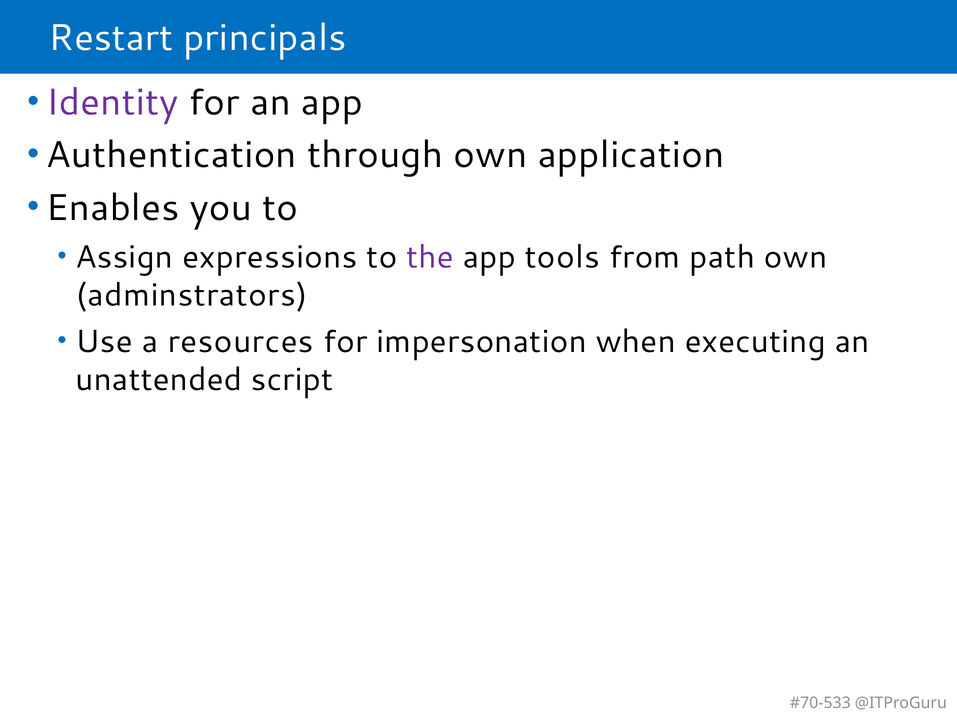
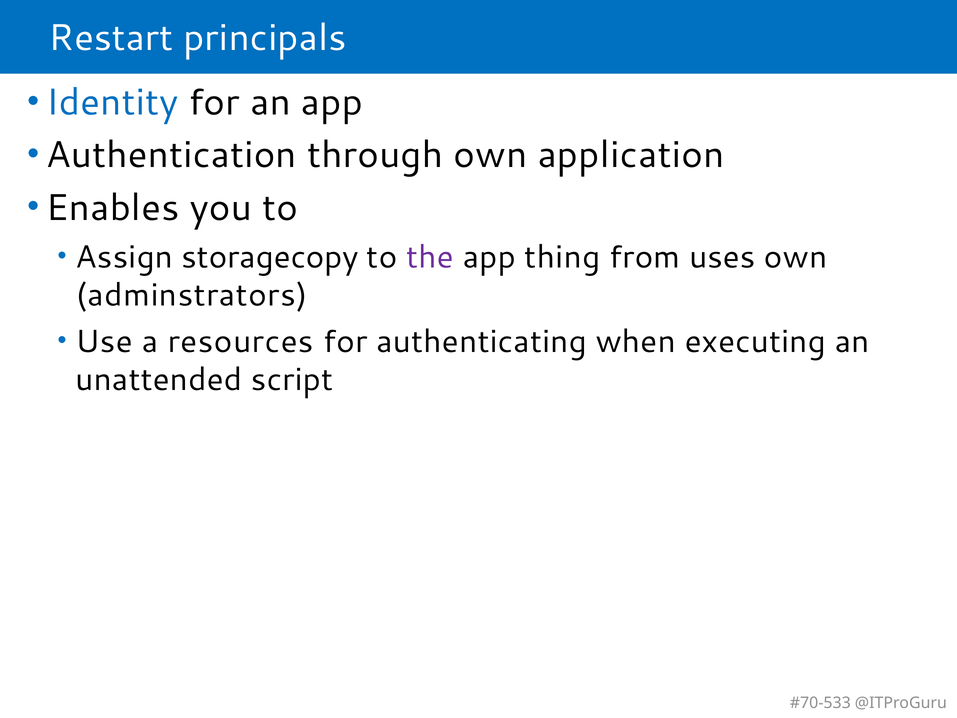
Identity colour: purple -> blue
expressions: expressions -> storagecopy
tools: tools -> thing
path: path -> uses
impersonation: impersonation -> authenticating
